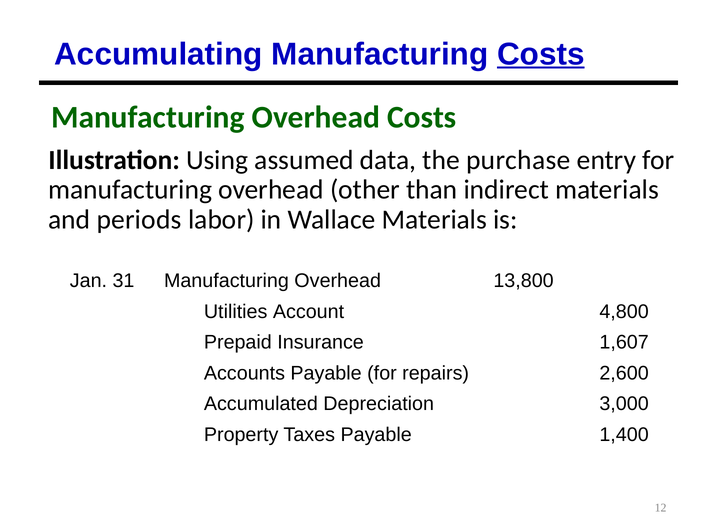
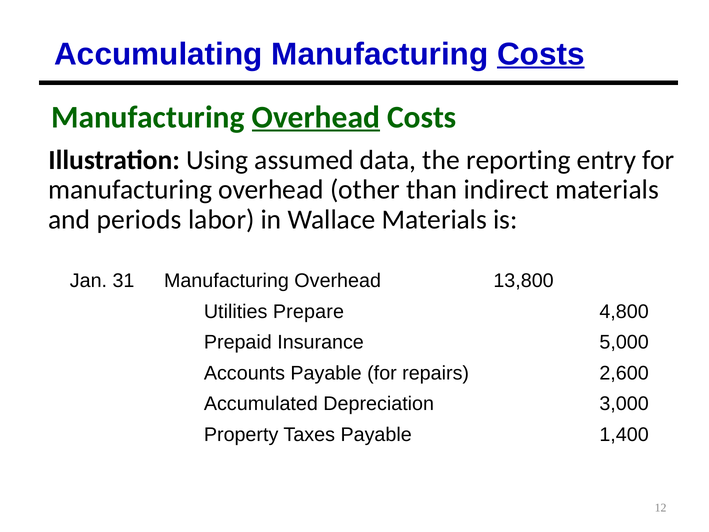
Overhead at (316, 117) underline: none -> present
purchase: purchase -> reporting
Account: Account -> Prepare
1,607: 1,607 -> 5,000
